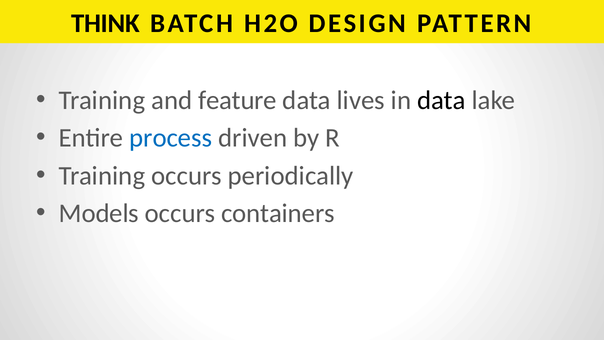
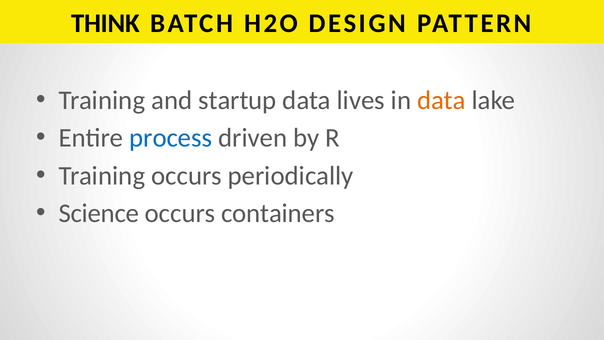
feature: feature -> startup
data at (441, 100) colour: black -> orange
Models: Models -> Science
